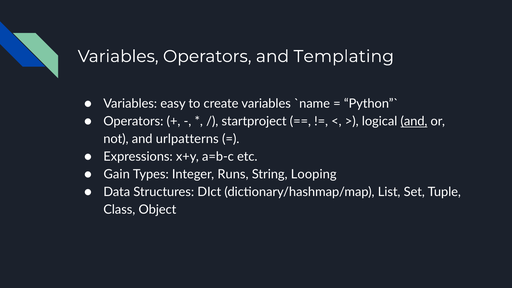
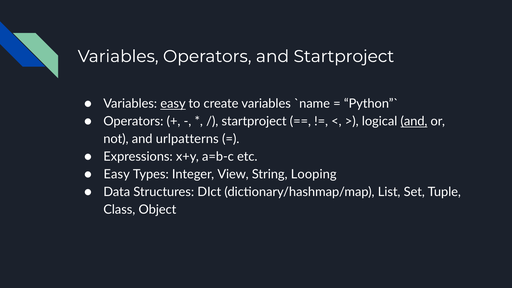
and Templating: Templating -> Startproject
easy at (173, 104) underline: none -> present
Gain at (117, 174): Gain -> Easy
Runs: Runs -> View
